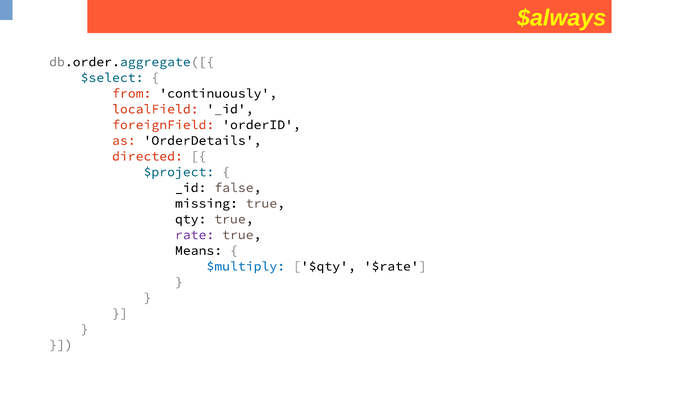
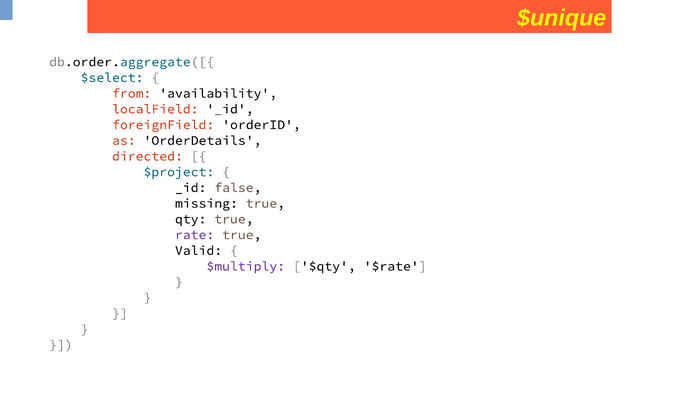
$always: $always -> $unique
continuously: continuously -> availability
Means: Means -> Valid
$multiply colour: blue -> purple
